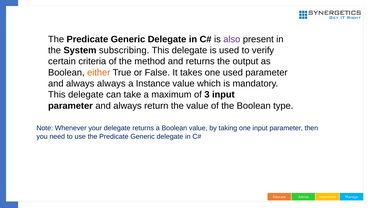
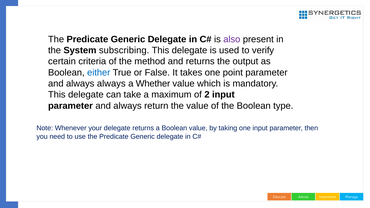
either colour: orange -> blue
one used: used -> point
Instance: Instance -> Whether
3: 3 -> 2
